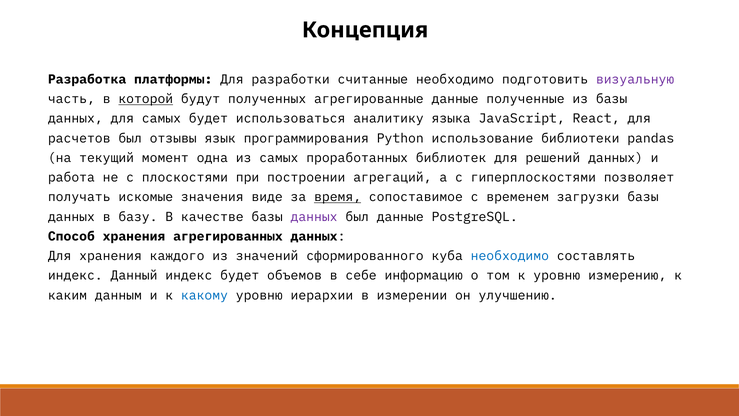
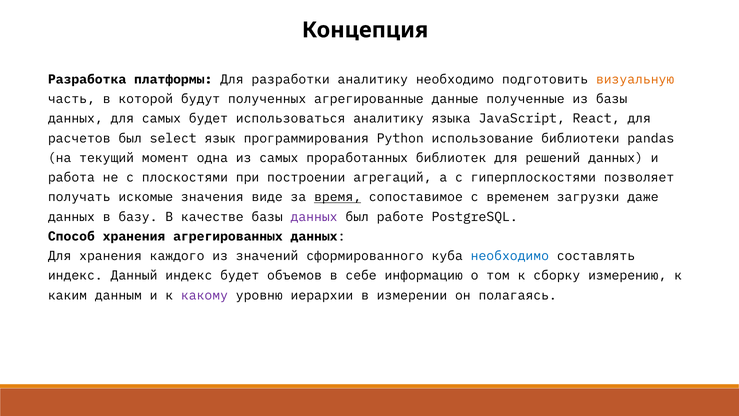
разработки считанные: считанные -> аналитику
визуальную colour: purple -> orange
которой underline: present -> none
отзывы: отзывы -> select
загрузки базы: базы -> даже
был данные: данные -> работе
к уровню: уровню -> сборку
какому colour: blue -> purple
улучшению: улучшению -> полагаясь
